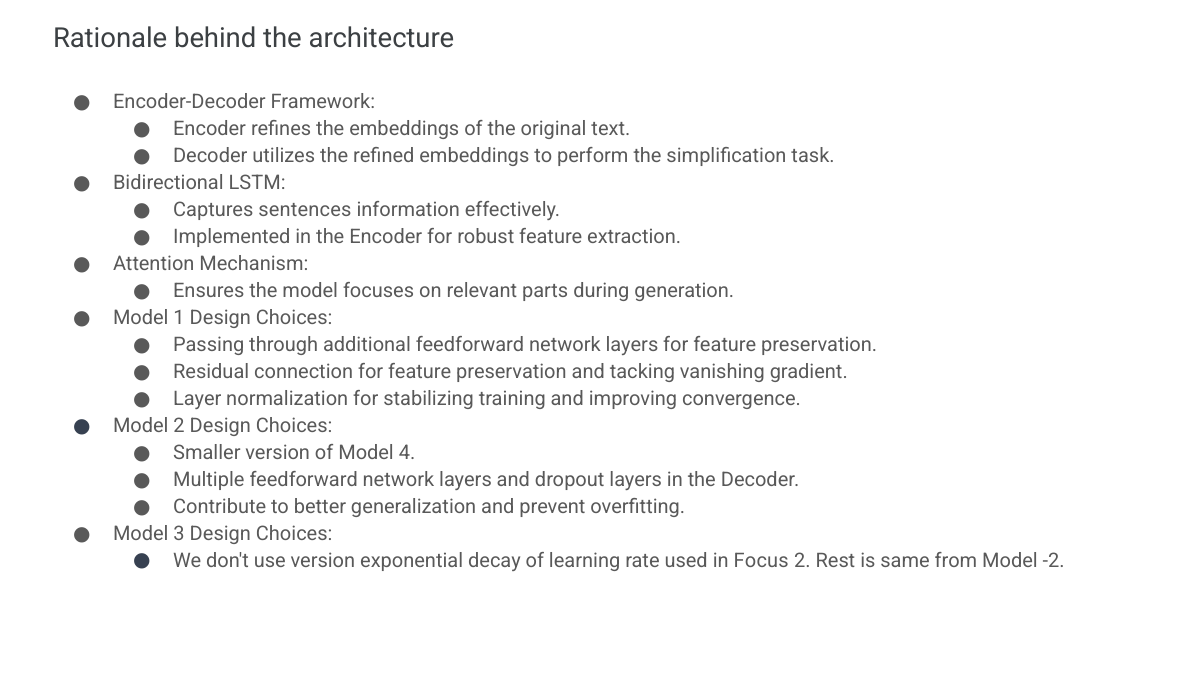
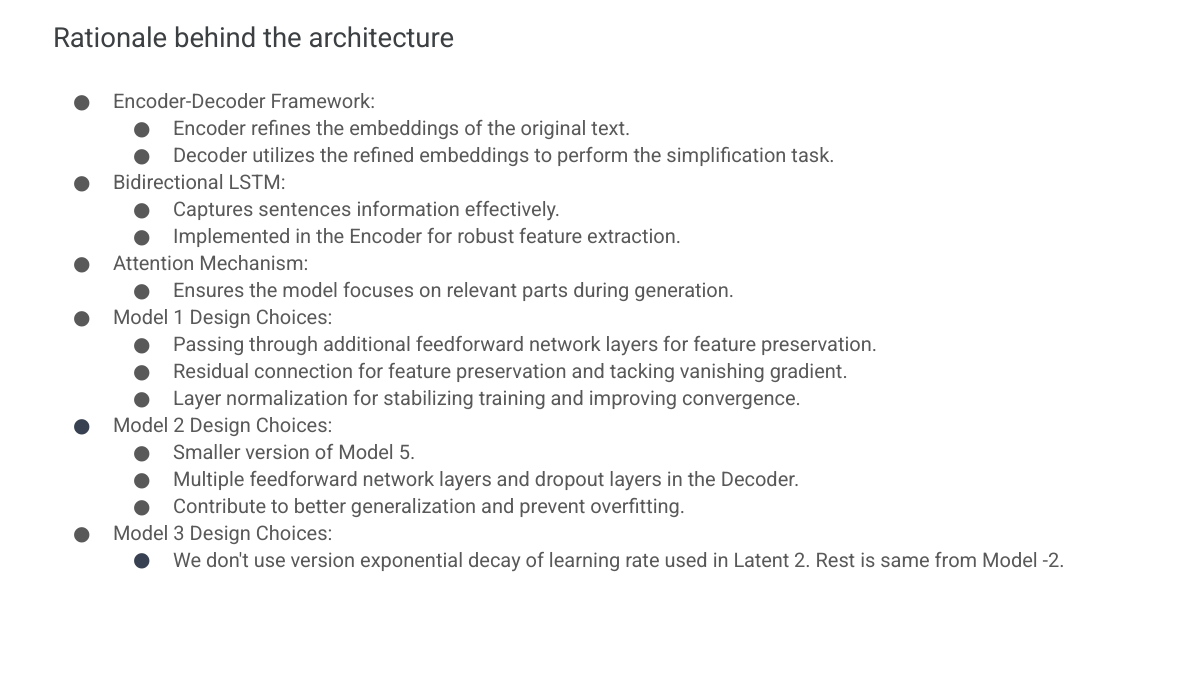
4: 4 -> 5
Focus: Focus -> Latent
